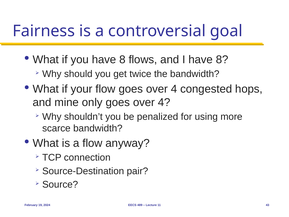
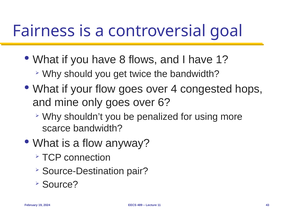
I have 8: 8 -> 1
only goes over 4: 4 -> 6
